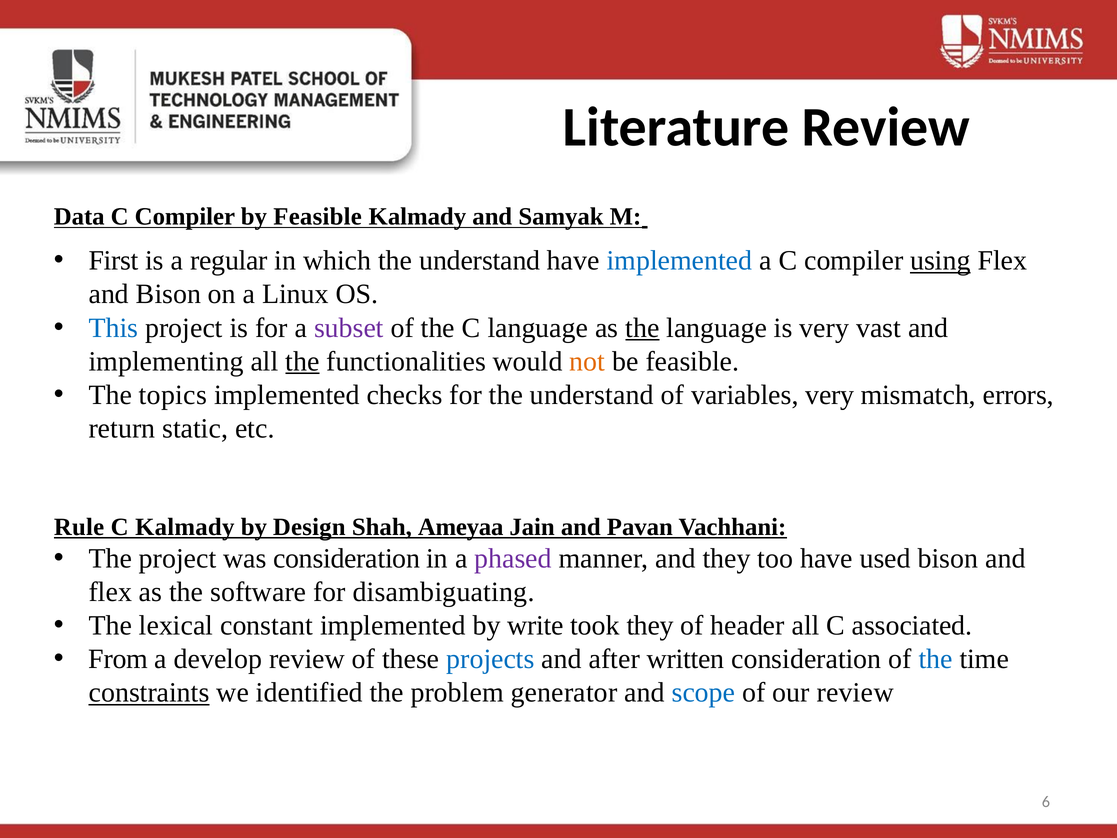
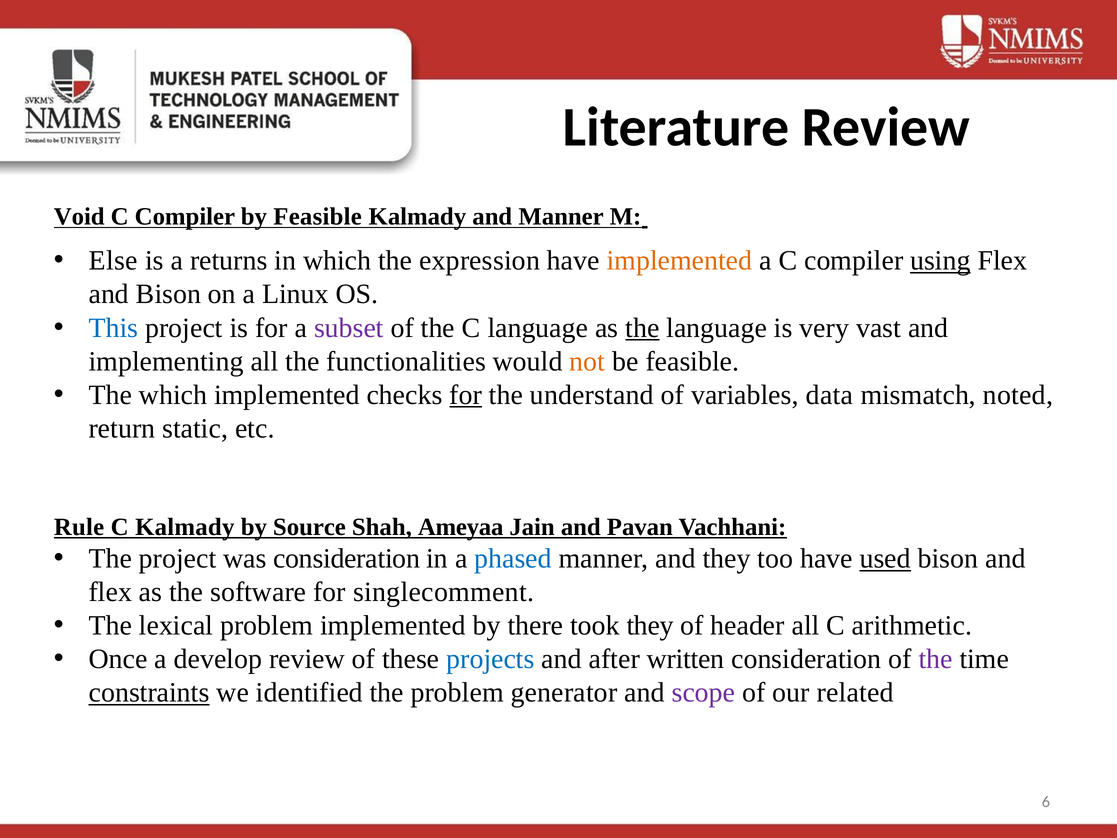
Data: Data -> Void
and Samyak: Samyak -> Manner
First: First -> Else
regular: regular -> returns
which the understand: understand -> expression
implemented at (679, 261) colour: blue -> orange
the at (302, 361) underline: present -> none
The topics: topics -> which
for at (466, 395) underline: none -> present
variables very: very -> data
errors: errors -> noted
Design: Design -> Source
phased colour: purple -> blue
used underline: none -> present
disambiguating: disambiguating -> singlecomment
lexical constant: constant -> problem
write: write -> there
associated: associated -> arithmetic
From: From -> Once
the at (936, 659) colour: blue -> purple
scope colour: blue -> purple
our review: review -> related
